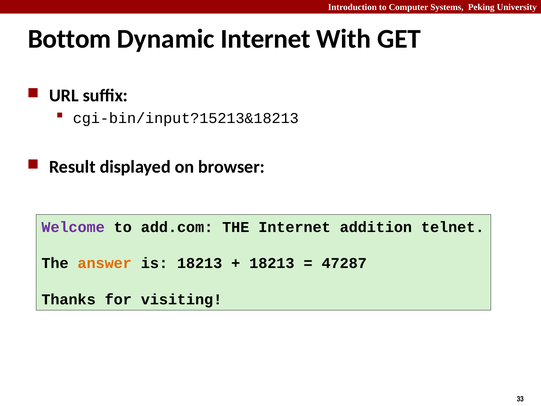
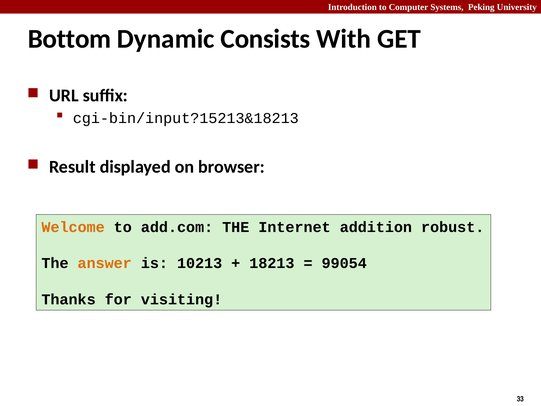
Dynamic Internet: Internet -> Consists
Welcome colour: purple -> orange
telnet: telnet -> robust
is 18213: 18213 -> 10213
47287: 47287 -> 99054
